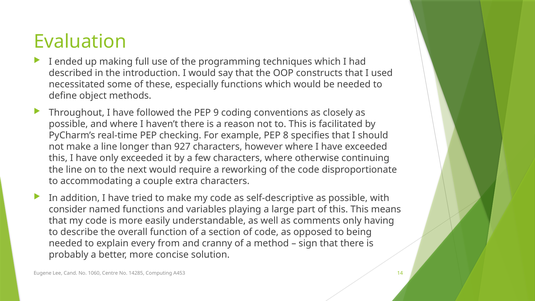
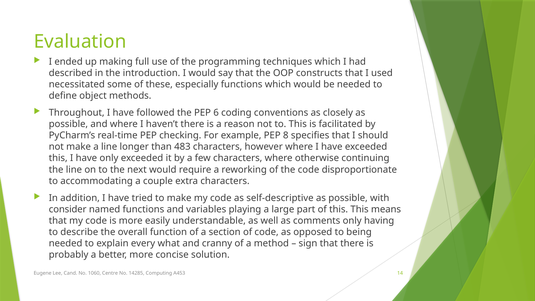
9: 9 -> 6
927: 927 -> 483
from: from -> what
